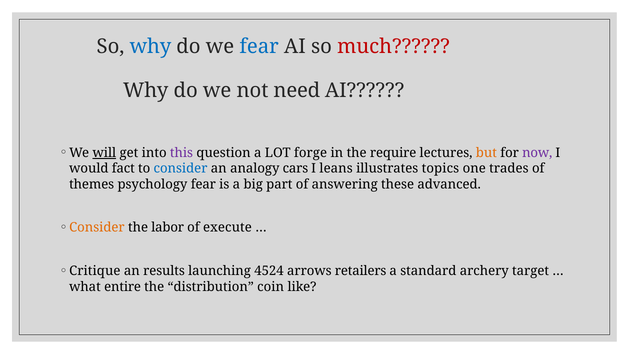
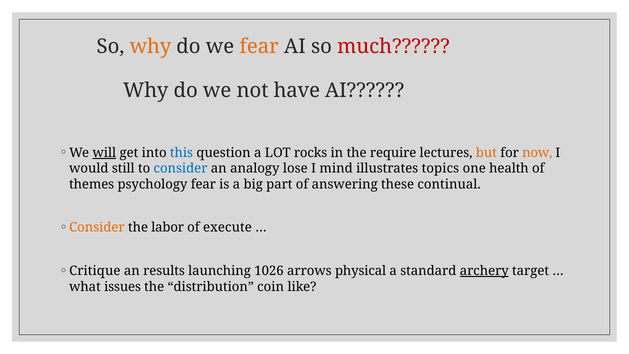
why at (150, 46) colour: blue -> orange
fear at (259, 46) colour: blue -> orange
need: need -> have
this colour: purple -> blue
forge: forge -> rocks
now colour: purple -> orange
fact: fact -> still
cars: cars -> lose
leans: leans -> mind
trades: trades -> health
advanced: advanced -> continual
4524: 4524 -> 1026
retailers: retailers -> physical
archery underline: none -> present
entire: entire -> issues
